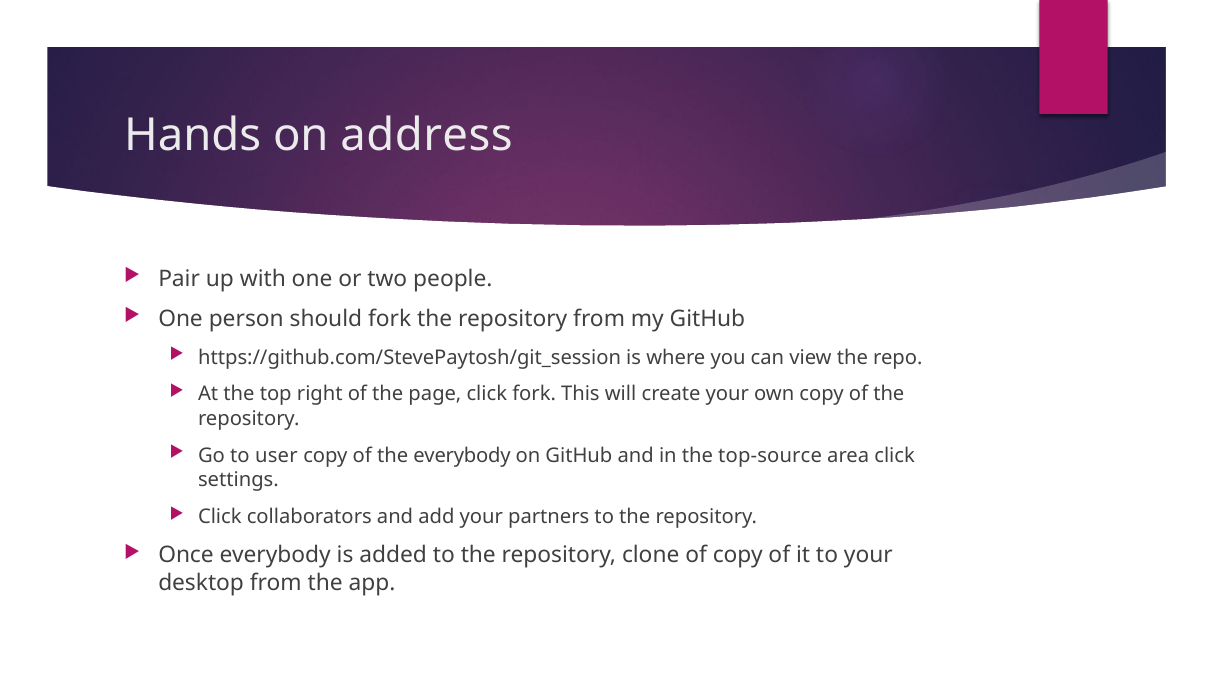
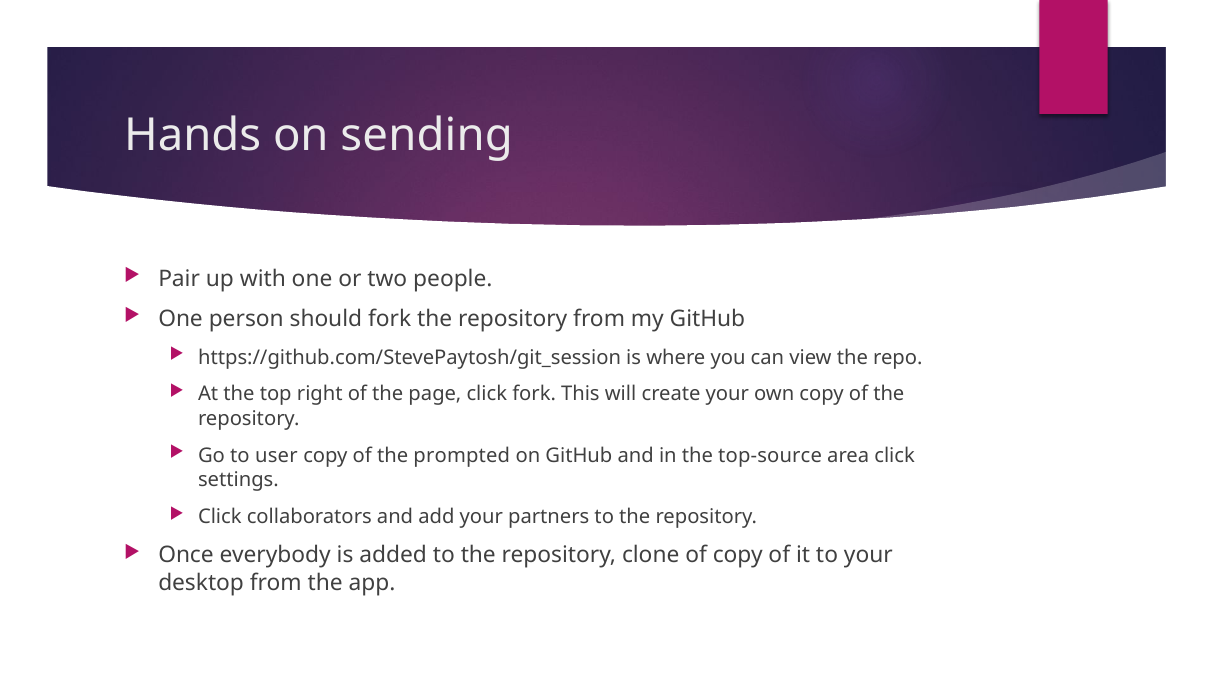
address: address -> sending
the everybody: everybody -> prompted
